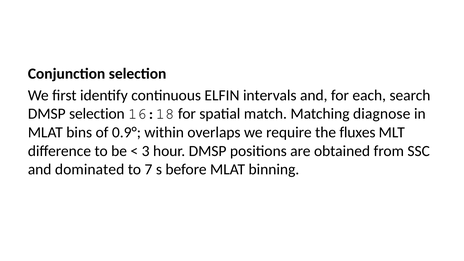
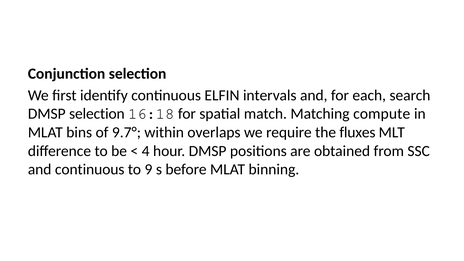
diagnose: diagnose -> compute
0.9°: 0.9° -> 9.7°
3: 3 -> 4
and dominated: dominated -> continuous
7: 7 -> 9
